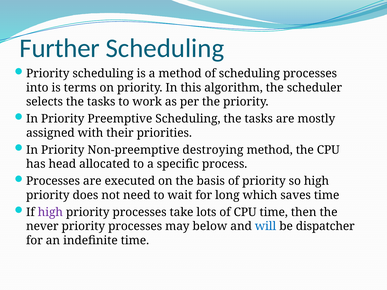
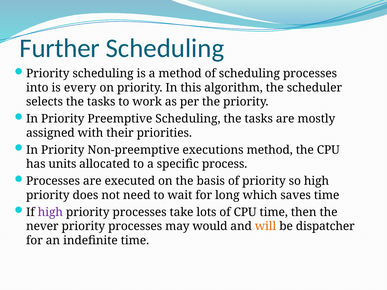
terms: terms -> every
destroying: destroying -> executions
head: head -> units
below: below -> would
will colour: blue -> orange
